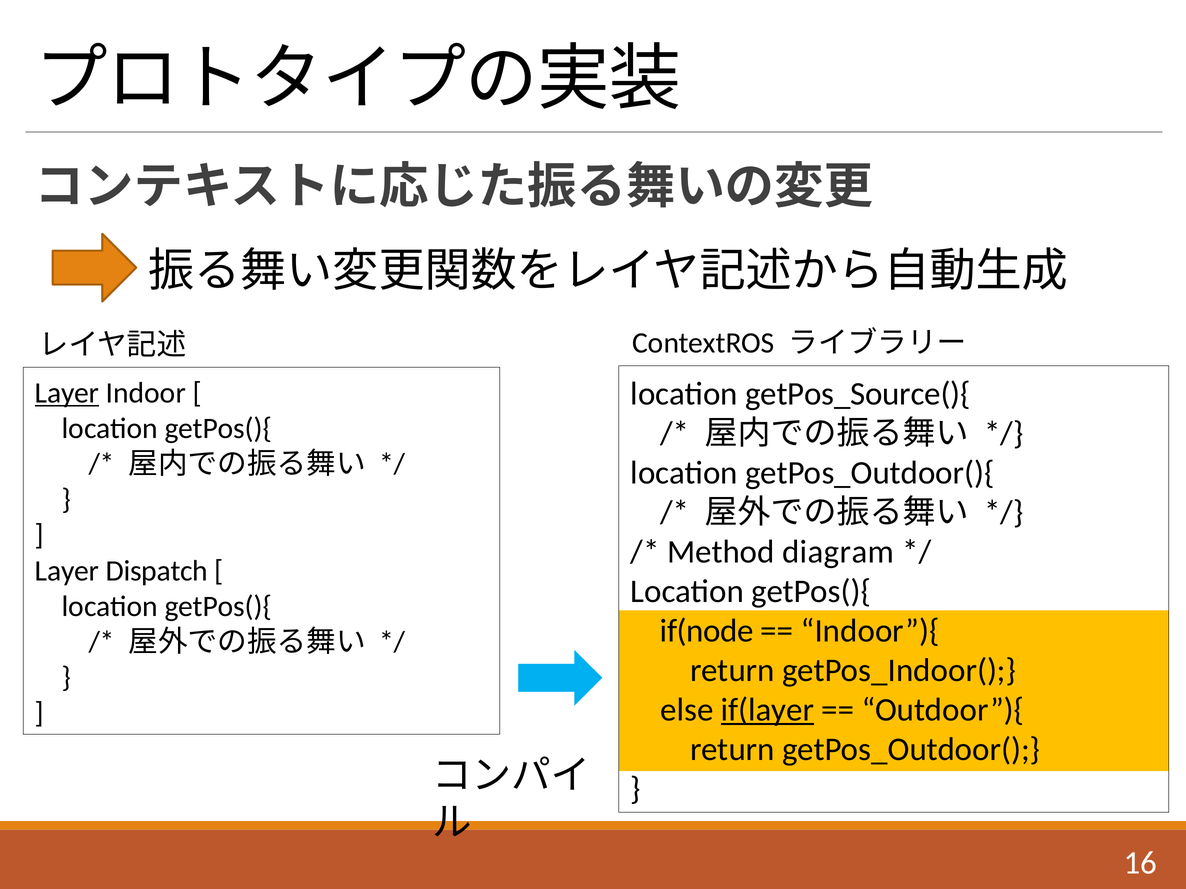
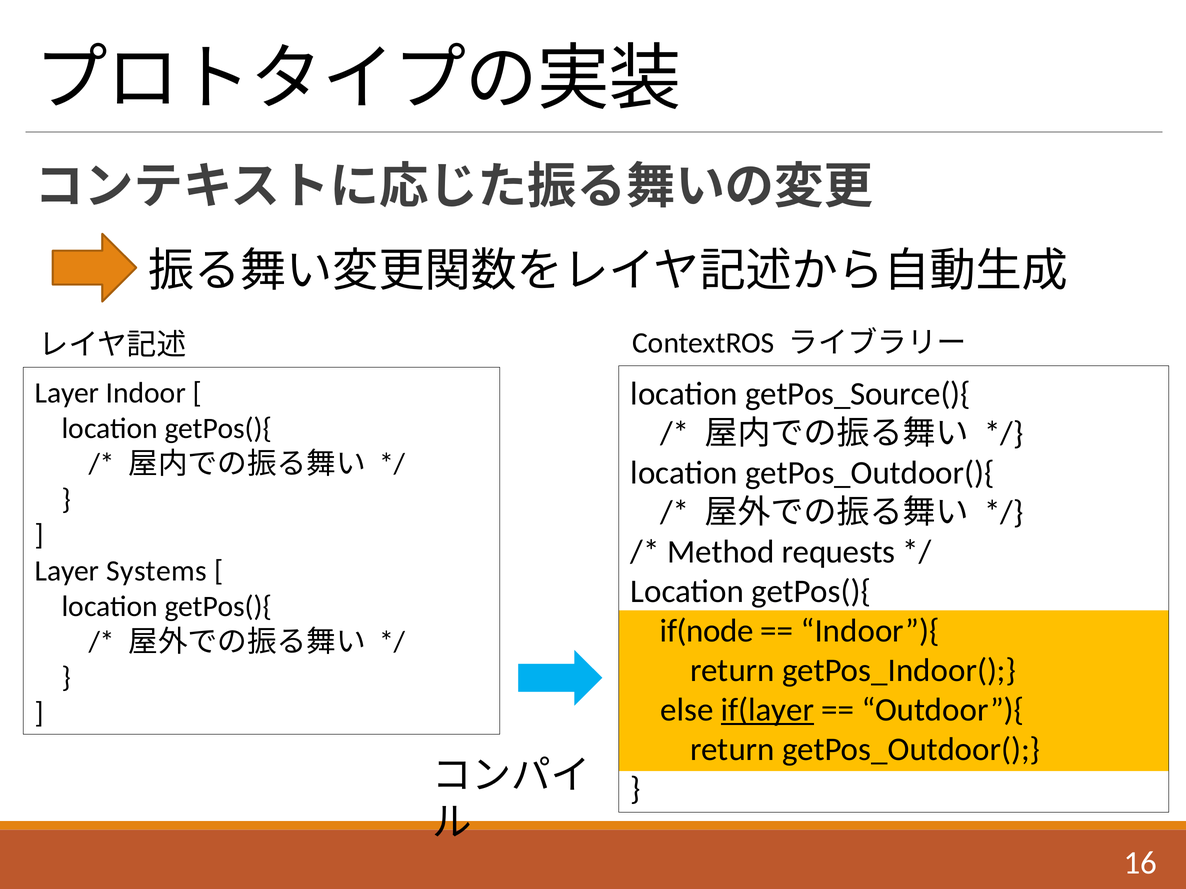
Layer at (67, 393) underline: present -> none
diagram: diagram -> requests
Dispatch: Dispatch -> Systems
